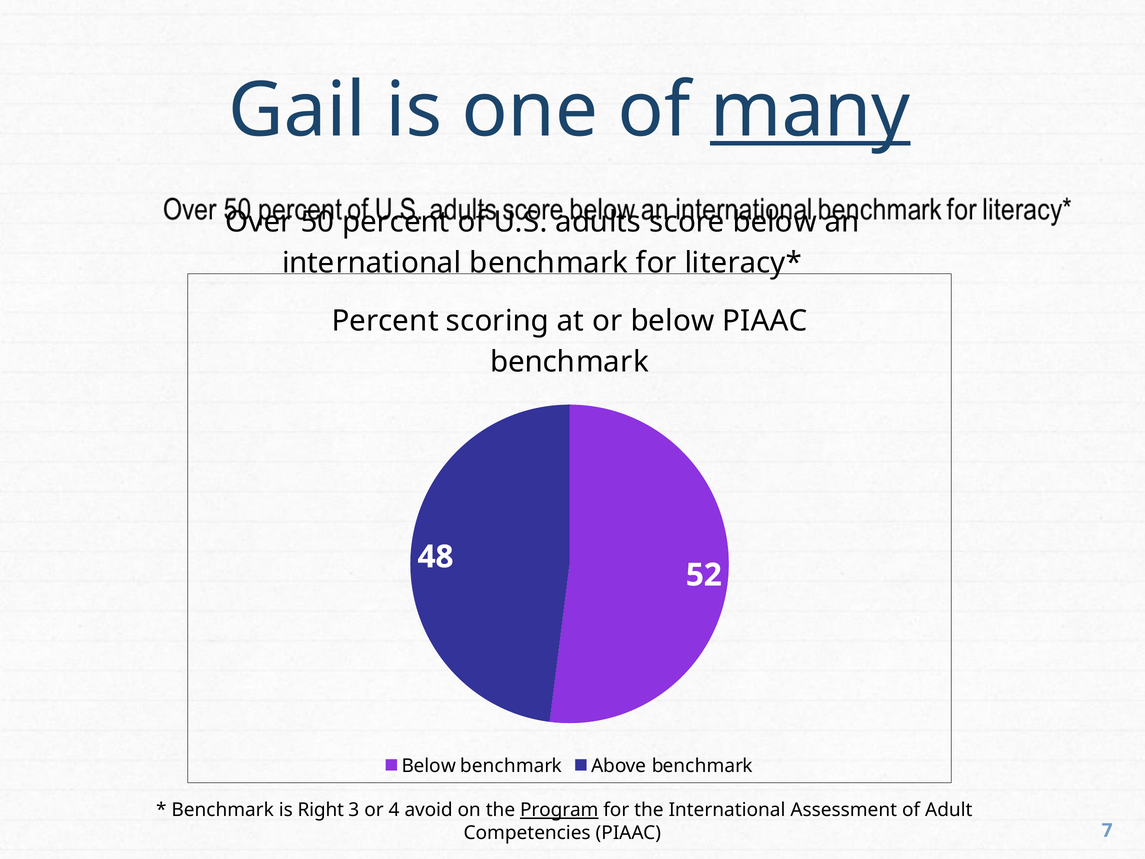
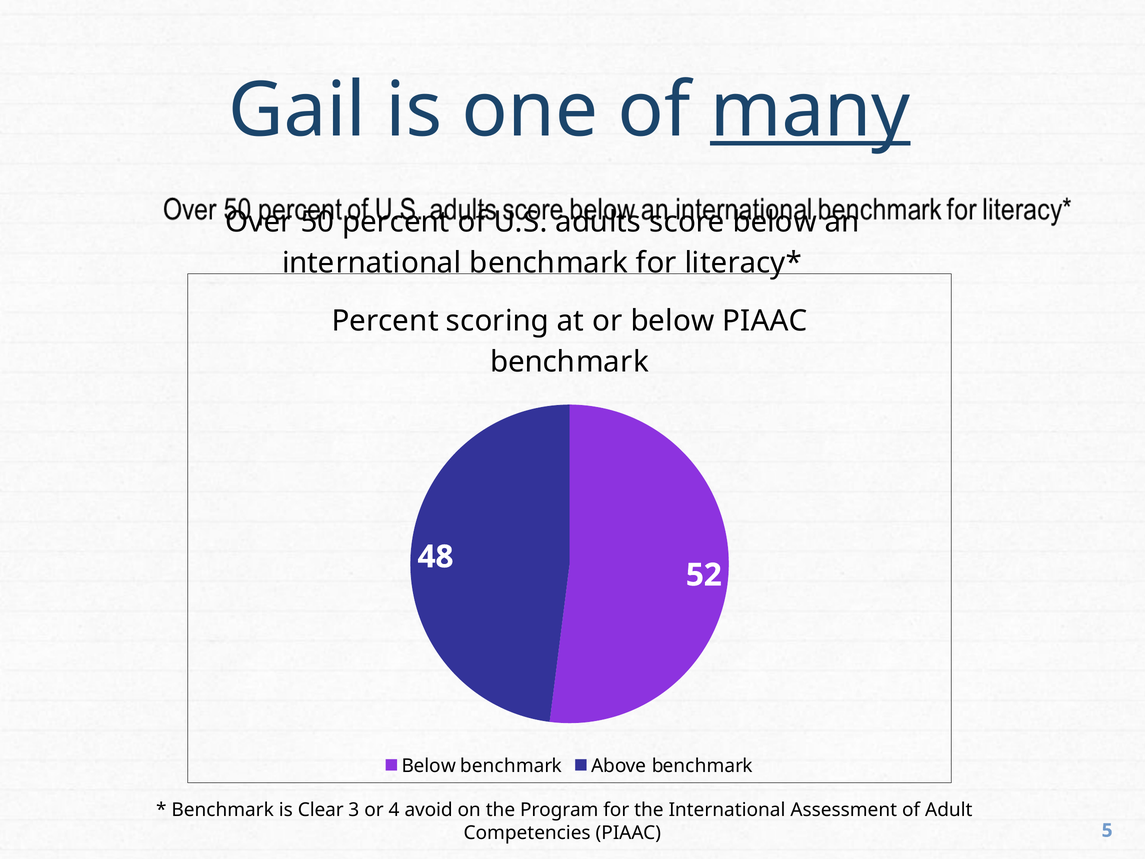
Right: Right -> Clear
Program underline: present -> none
7: 7 -> 5
